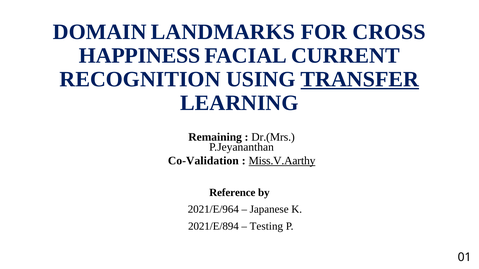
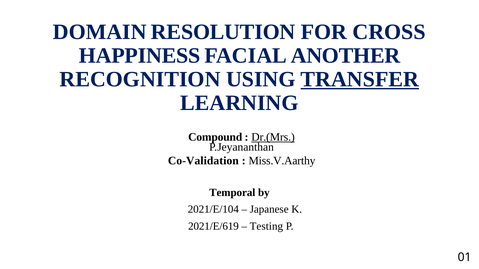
LANDMARKS: LANDMARKS -> RESOLUTION
CURRENT: CURRENT -> ANOTHER
Remaining: Remaining -> Compound
Dr.(Mrs underline: none -> present
Miss.V.Aarthy underline: present -> none
Reference: Reference -> Temporal
2021/E/964: 2021/E/964 -> 2021/E/104
2021/E/894: 2021/E/894 -> 2021/E/619
